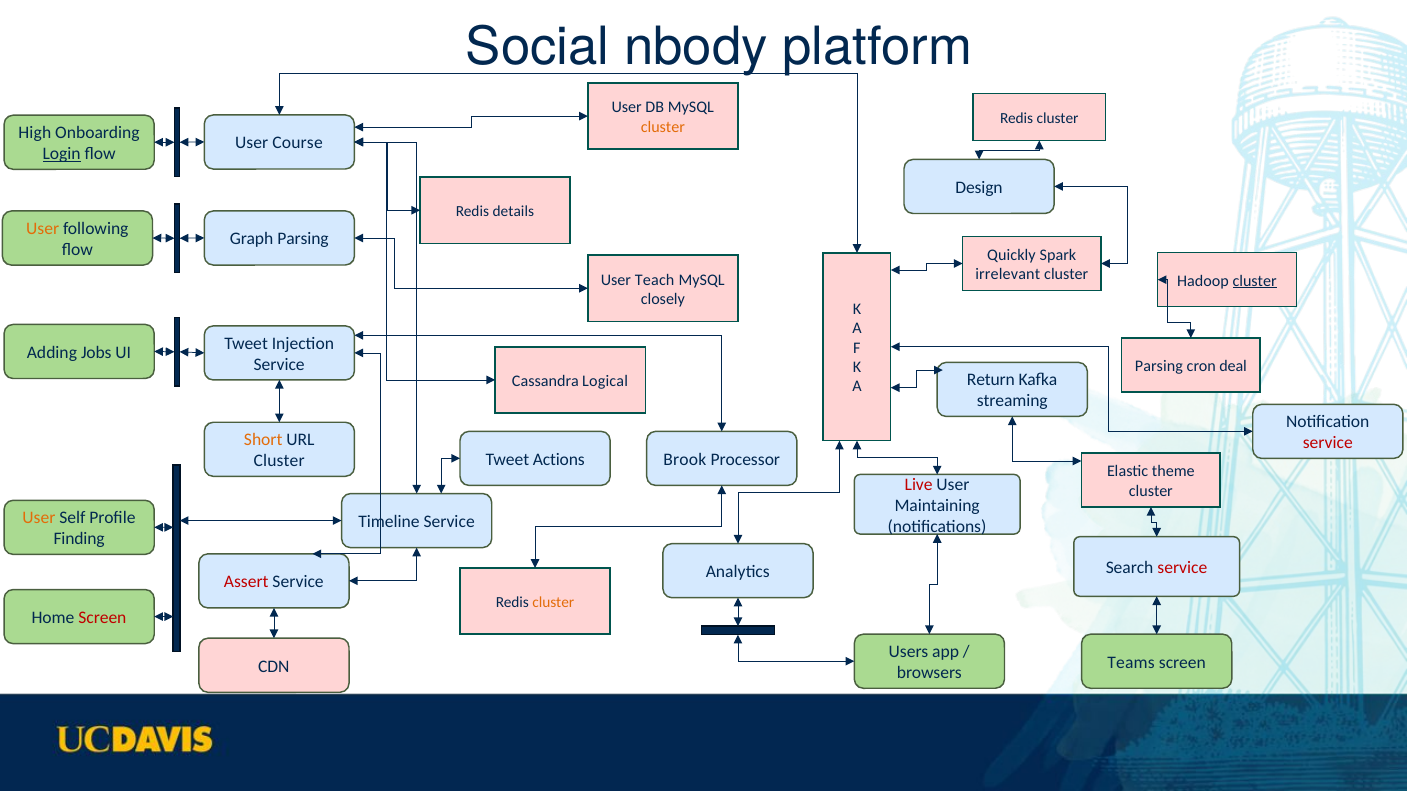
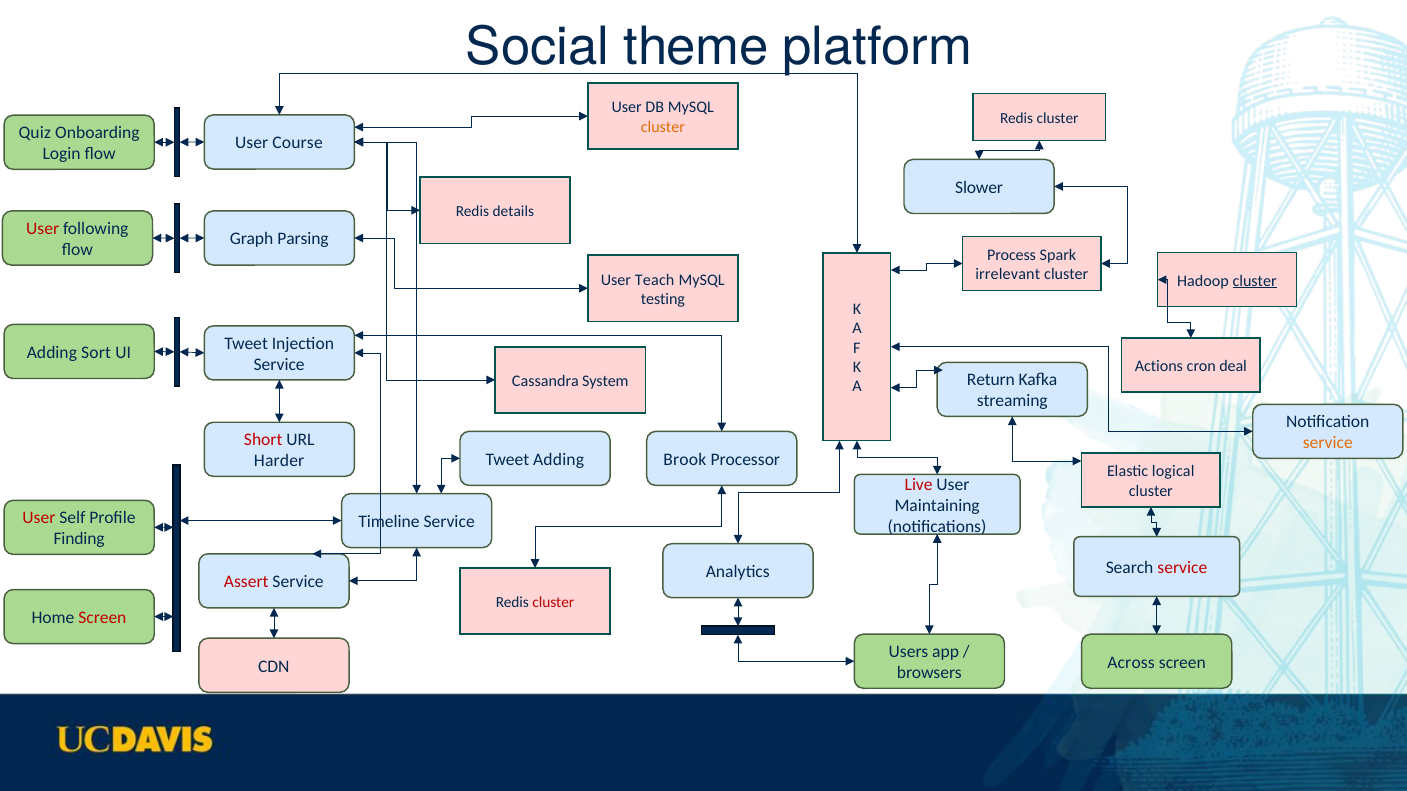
nbody: nbody -> theme
High: High -> Quiz
Login underline: present -> none
Design: Design -> Slower
User at (43, 229) colour: orange -> red
Quickly: Quickly -> Process
closely: closely -> testing
Jobs: Jobs -> Sort
Parsing at (1159, 366): Parsing -> Actions
Logical: Logical -> System
Short colour: orange -> red
service at (1328, 443) colour: red -> orange
Tweet Actions: Actions -> Adding
Cluster at (279, 461): Cluster -> Harder
theme: theme -> logical
User at (39, 518) colour: orange -> red
cluster at (553, 602) colour: orange -> red
Teams: Teams -> Across
